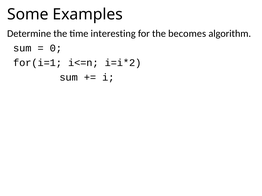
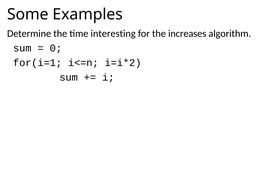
becomes: becomes -> increases
